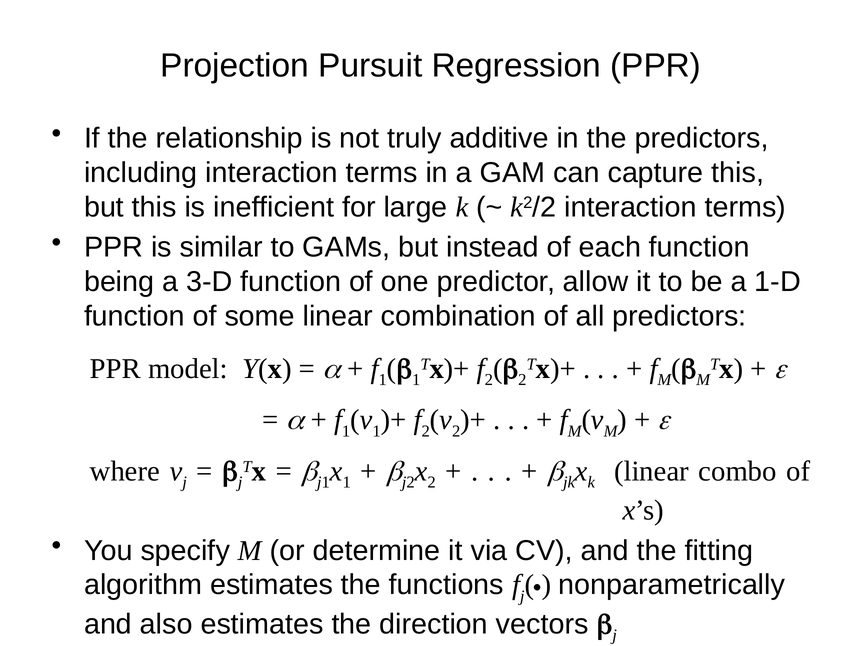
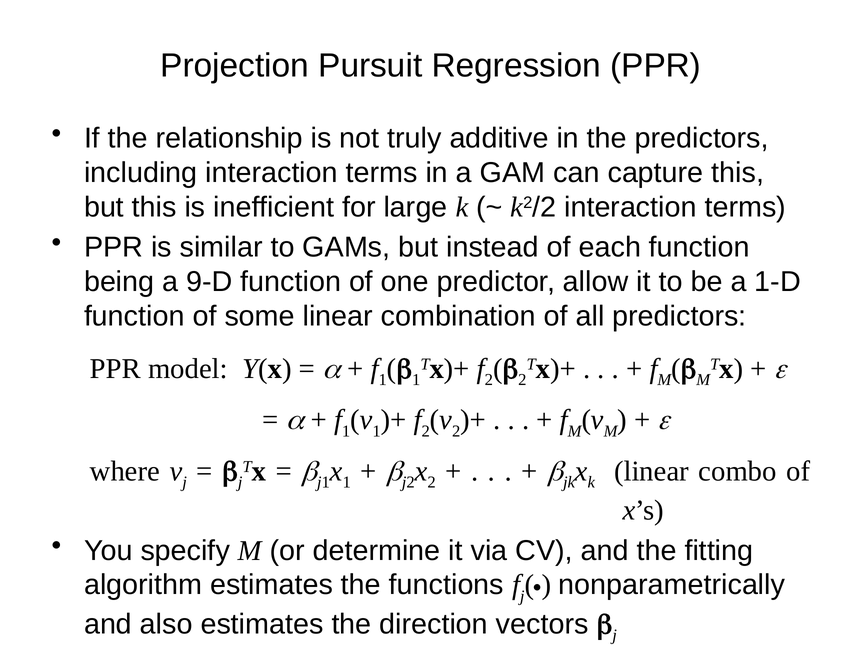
3-D: 3-D -> 9-D
